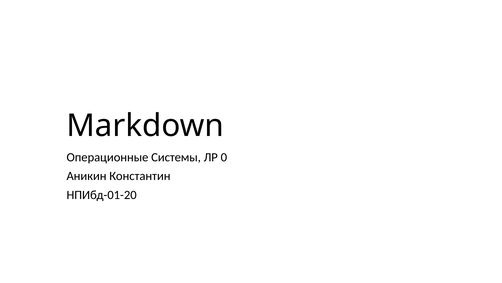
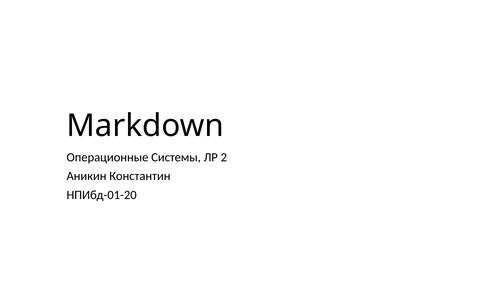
0: 0 -> 2
